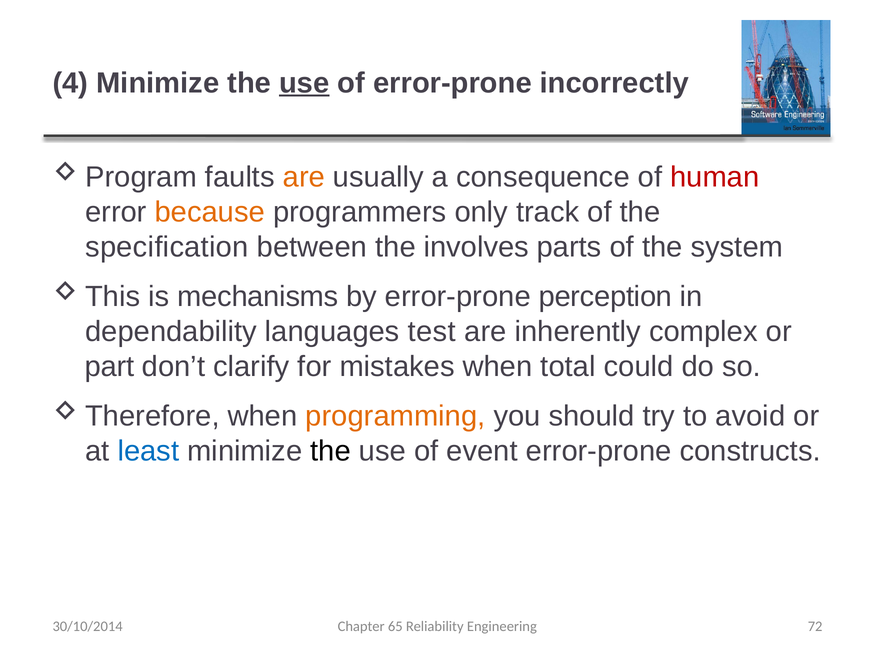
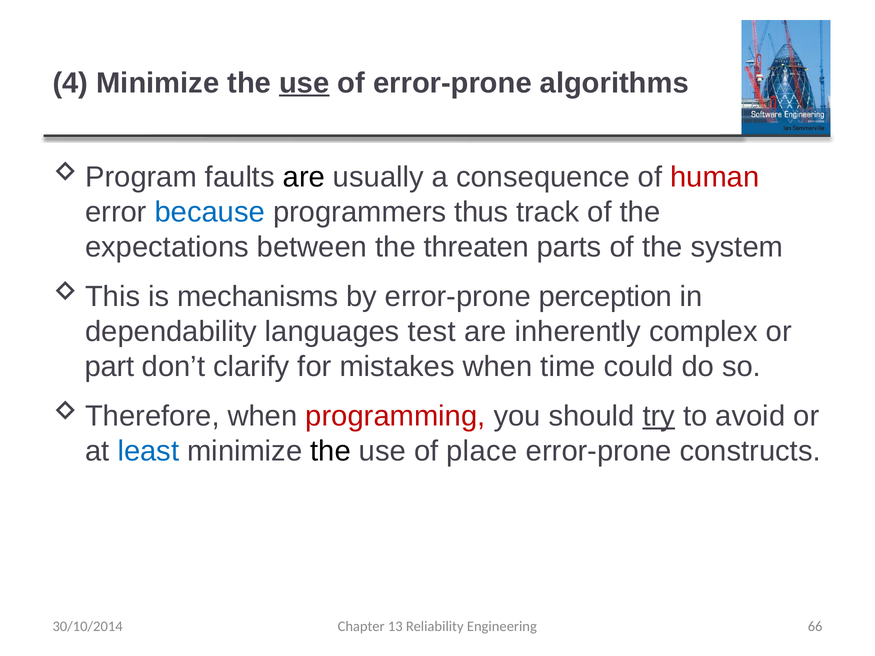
incorrectly: incorrectly -> algorithms
are at (304, 177) colour: orange -> black
because colour: orange -> blue
only: only -> thus
specification: specification -> expectations
involves: involves -> threaten
total: total -> time
programming colour: orange -> red
try underline: none -> present
event: event -> place
65: 65 -> 13
72: 72 -> 66
